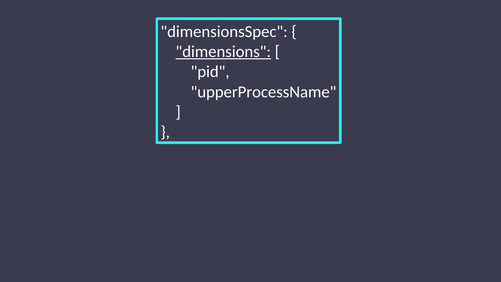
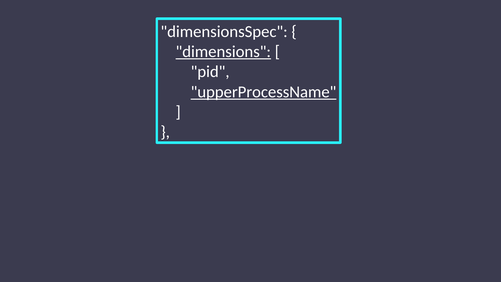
upperProcessName underline: none -> present
